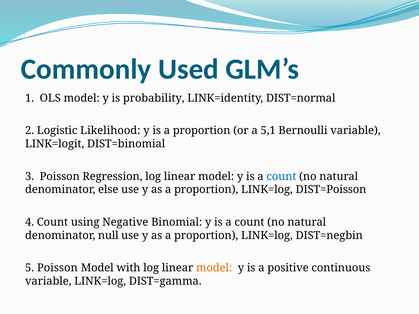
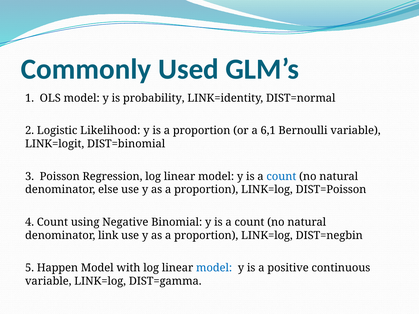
5,1: 5,1 -> 6,1
null: null -> link
5 Poisson: Poisson -> Happen
model at (214, 268) colour: orange -> blue
